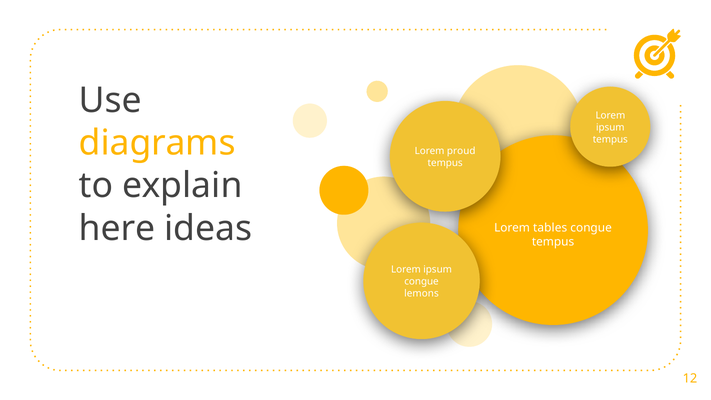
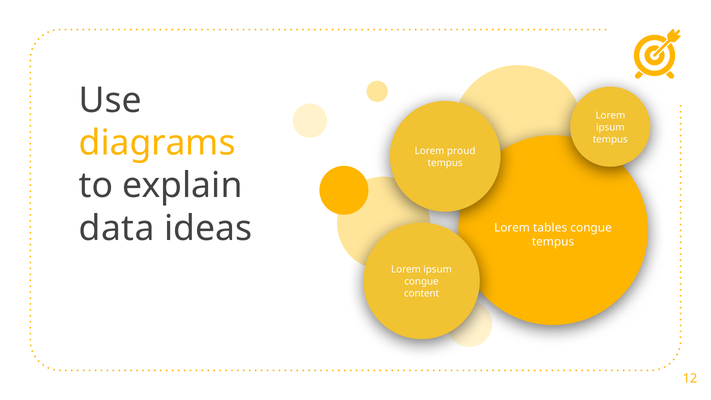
here: here -> data
lemons: lemons -> content
